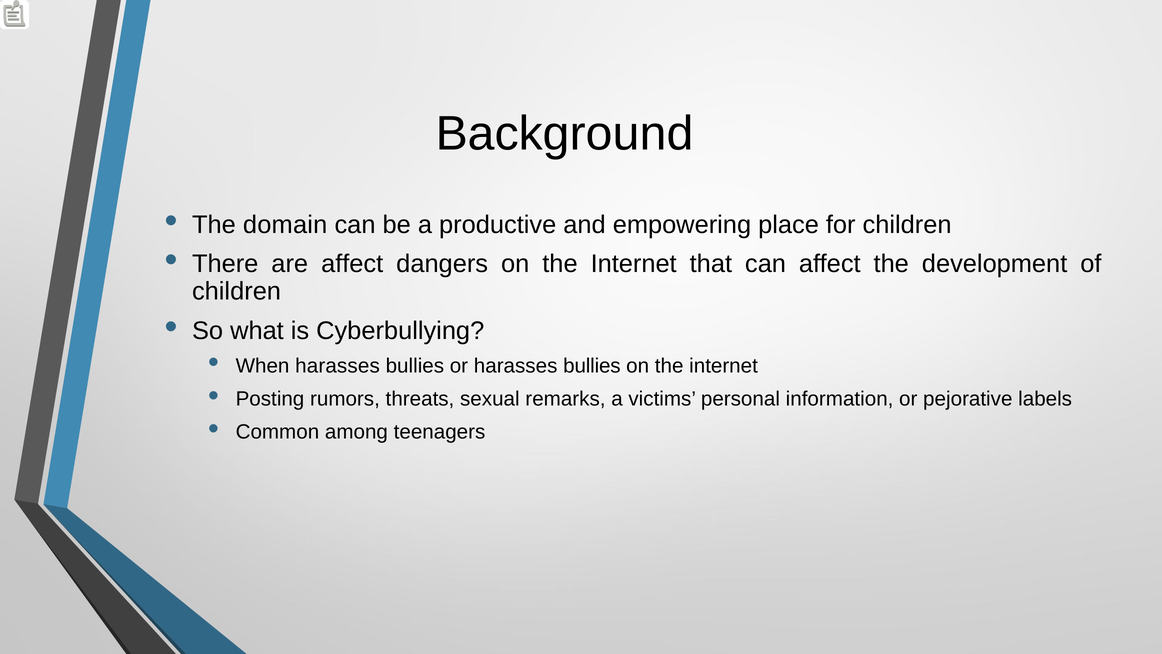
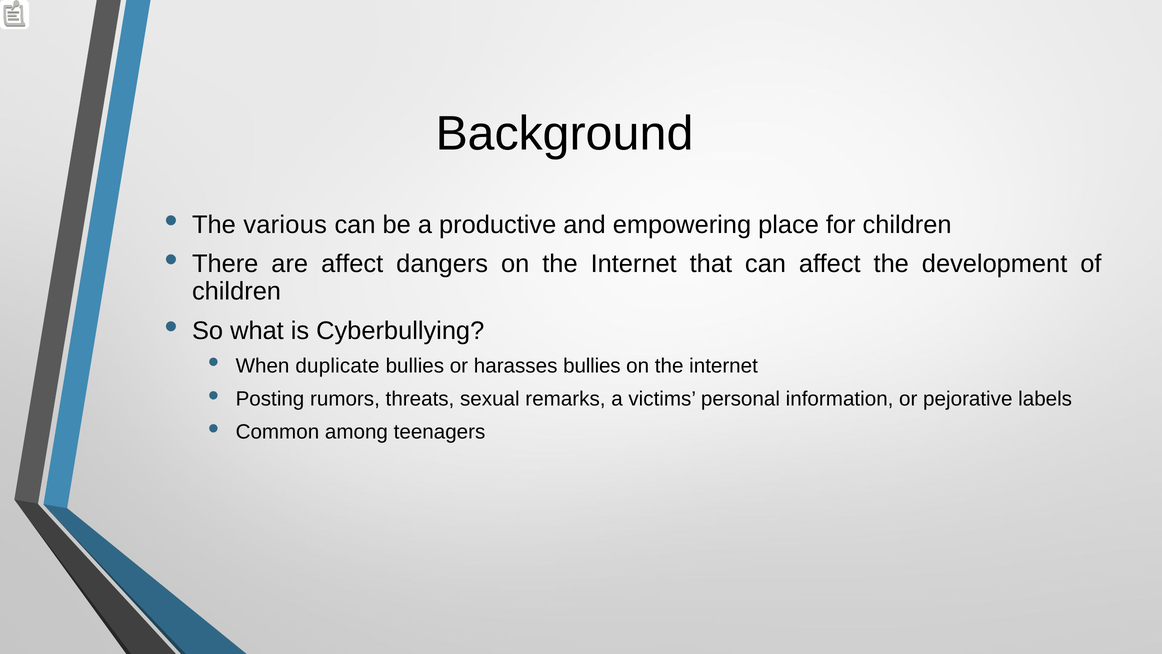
domain: domain -> various
When harasses: harasses -> duplicate
